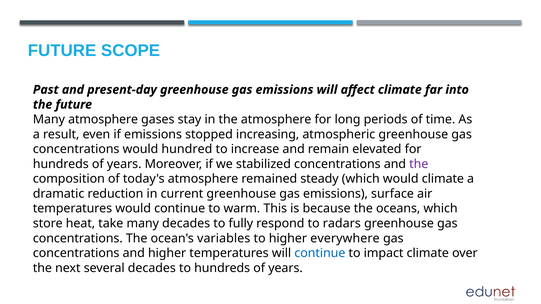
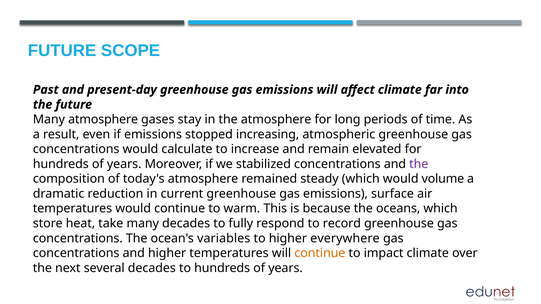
hundred: hundred -> calculate
would climate: climate -> volume
radars: radars -> record
continue at (320, 253) colour: blue -> orange
